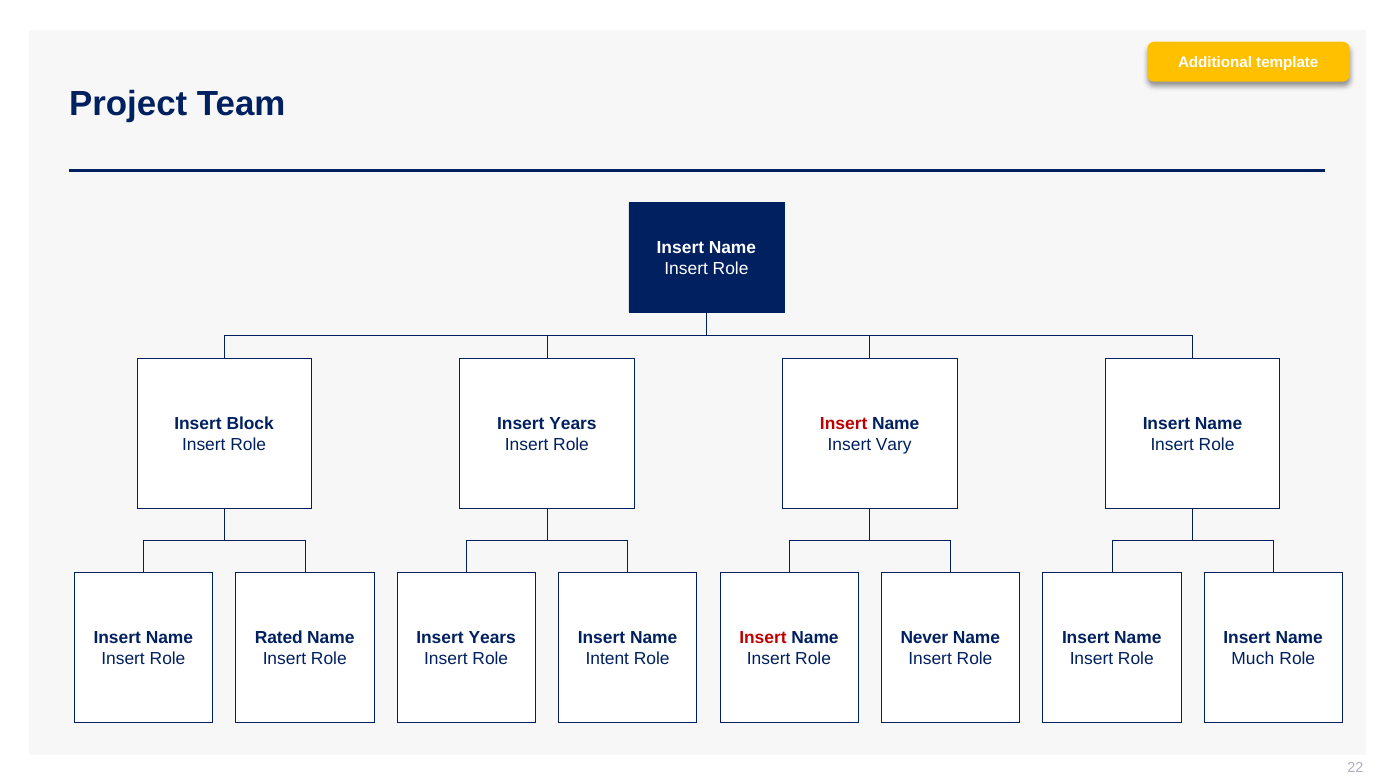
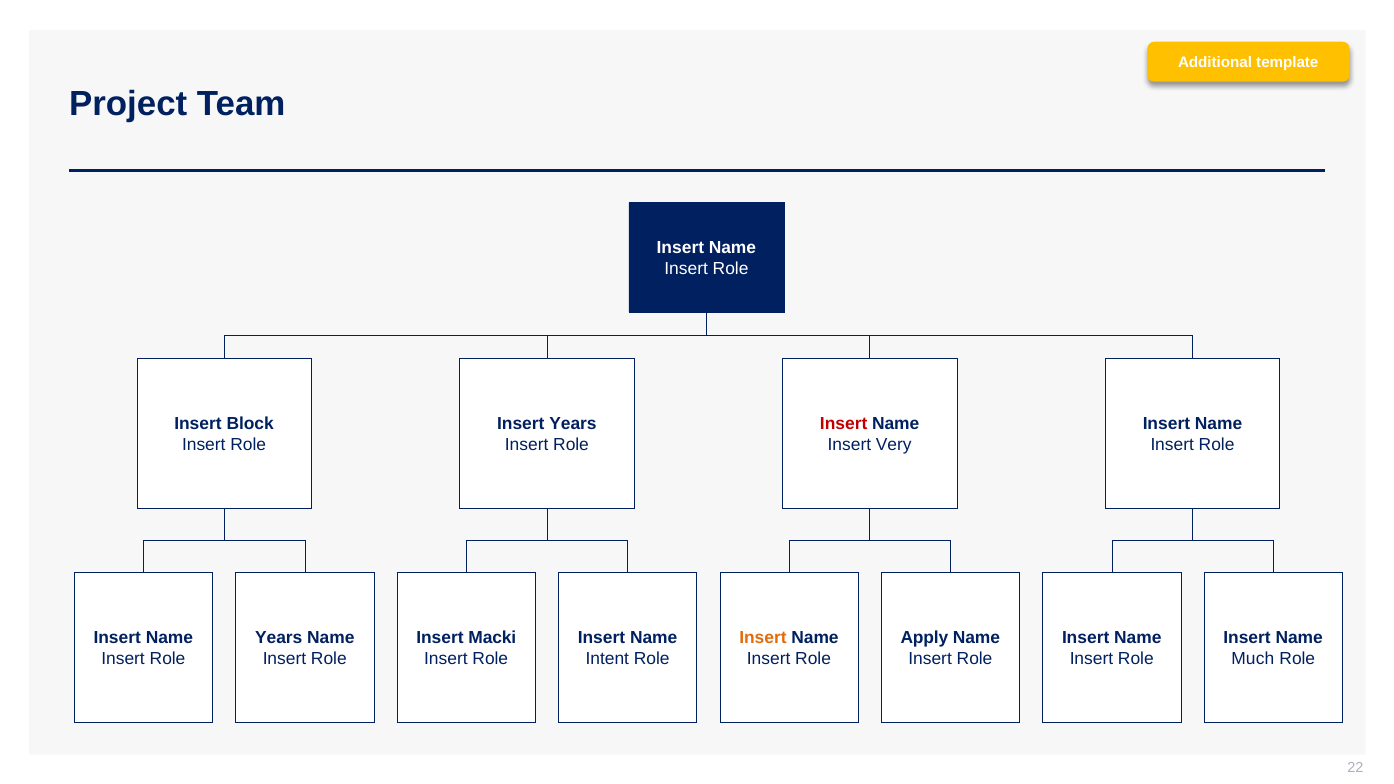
Vary: Vary -> Very
Rated at (279, 638): Rated -> Years
Years at (492, 638): Years -> Macki
Insert at (763, 638) colour: red -> orange
Never: Never -> Apply
